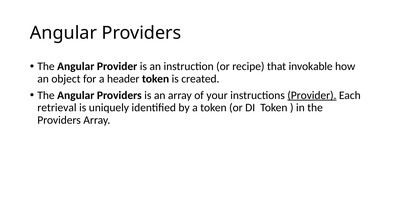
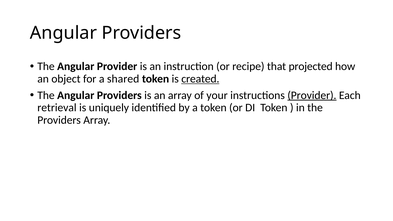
invokable: invokable -> projected
header: header -> shared
created underline: none -> present
